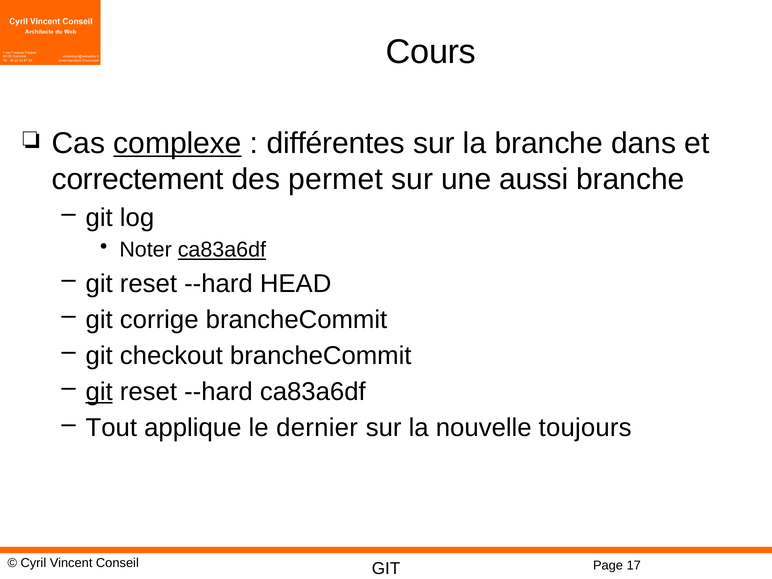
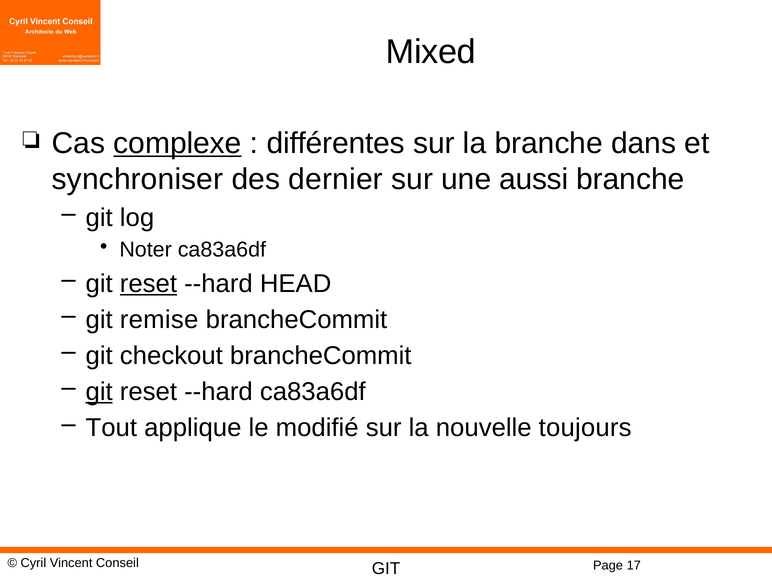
Cours: Cours -> Mixed
correctement: correctement -> synchroniser
permet: permet -> dernier
ca83a6df at (222, 250) underline: present -> none
reset at (148, 284) underline: none -> present
corrige: corrige -> remise
dernier: dernier -> modifié
